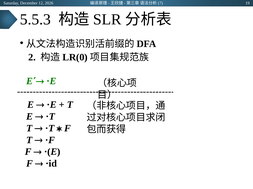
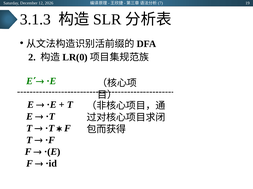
5.5.3: 5.5.3 -> 3.1.3
